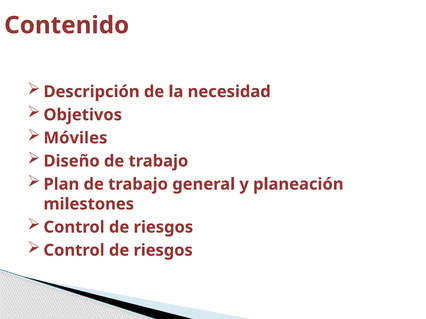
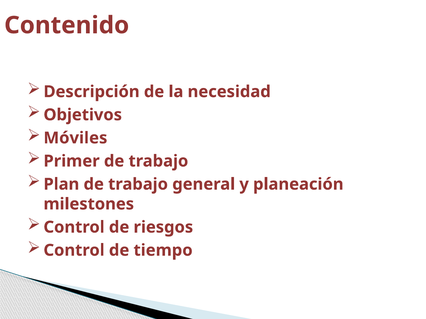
Diseño: Diseño -> Primer
riesgos at (163, 251): riesgos -> tiempo
